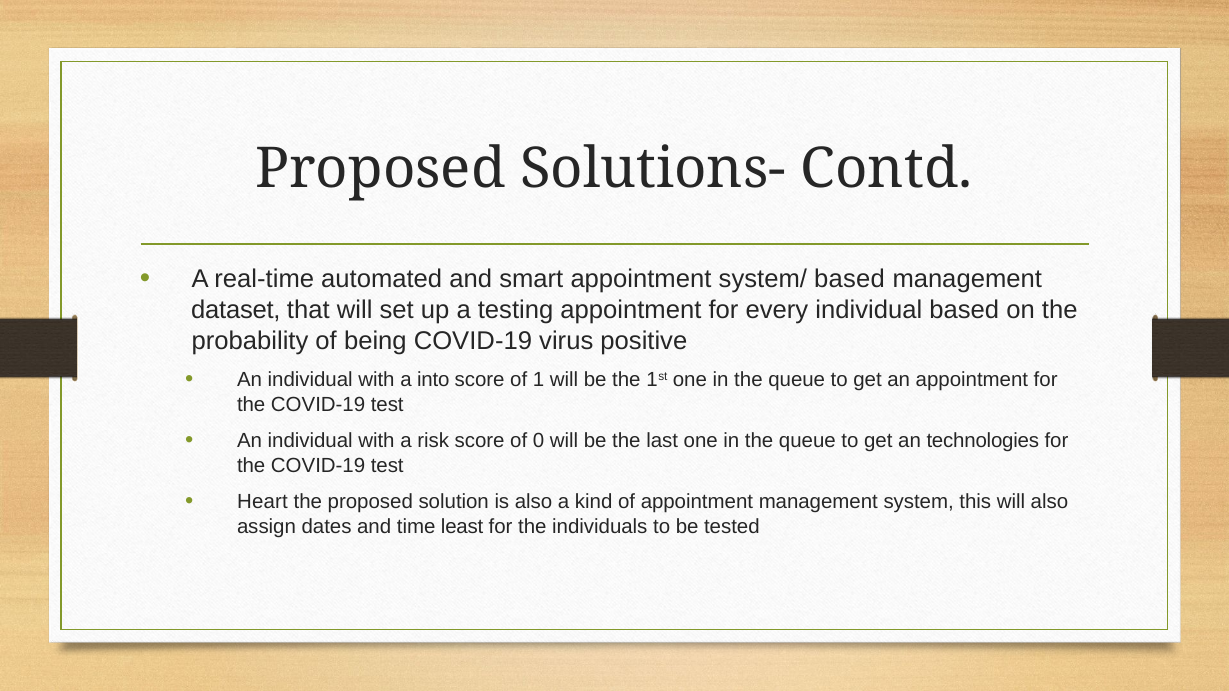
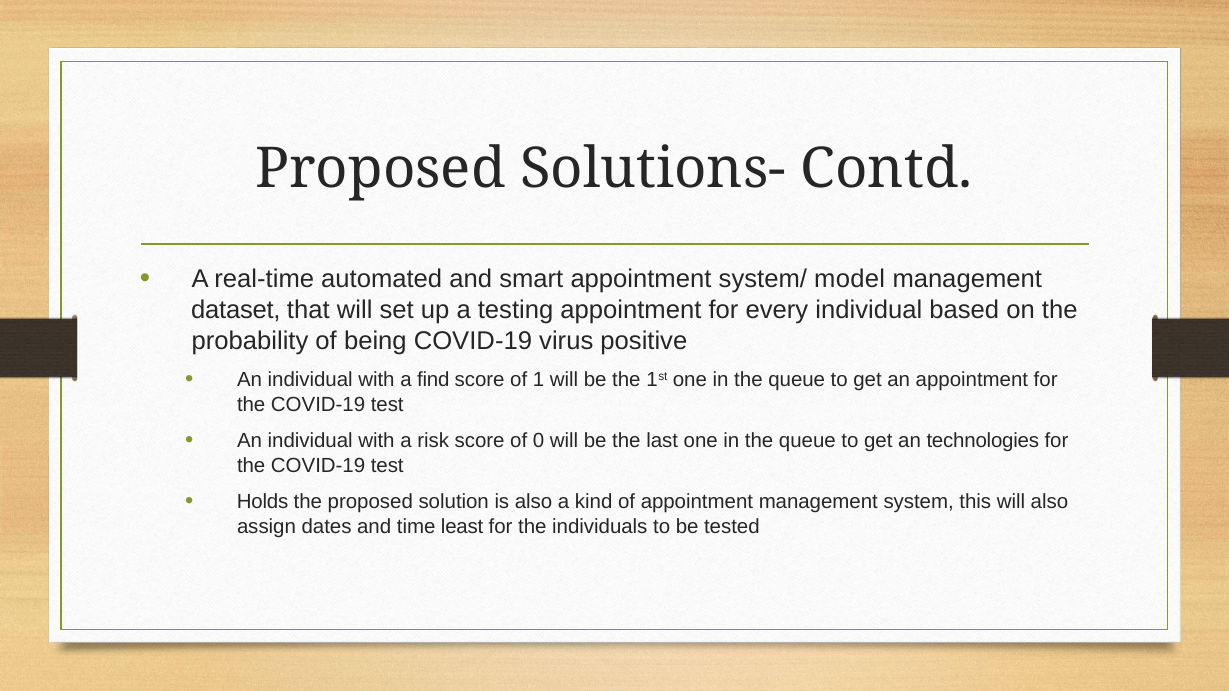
system/ based: based -> model
into: into -> find
Heart: Heart -> Holds
